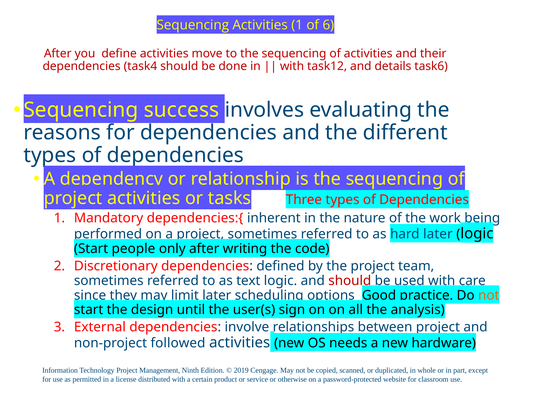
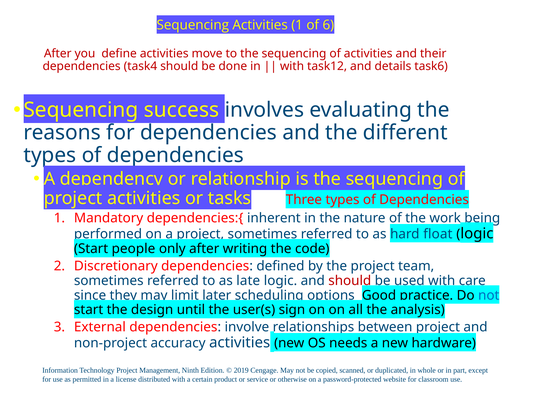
hard later: later -> float
text: text -> late
not at (489, 295) colour: orange -> blue
followed: followed -> accuracy
